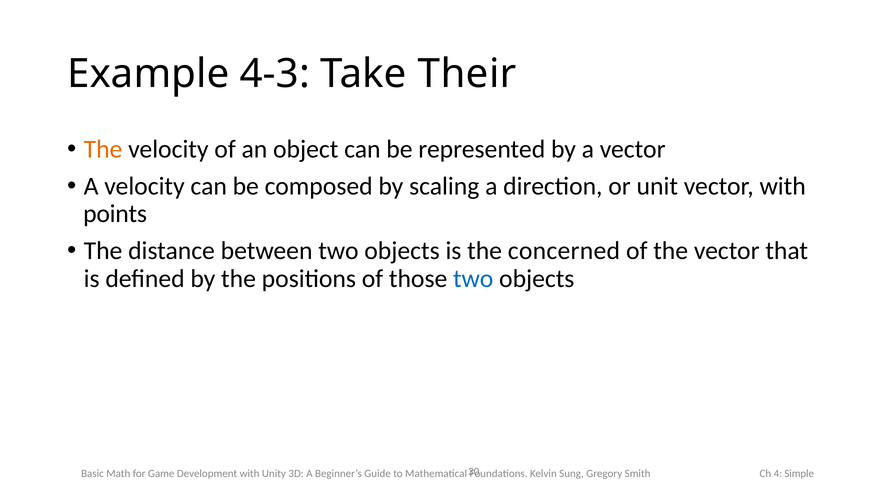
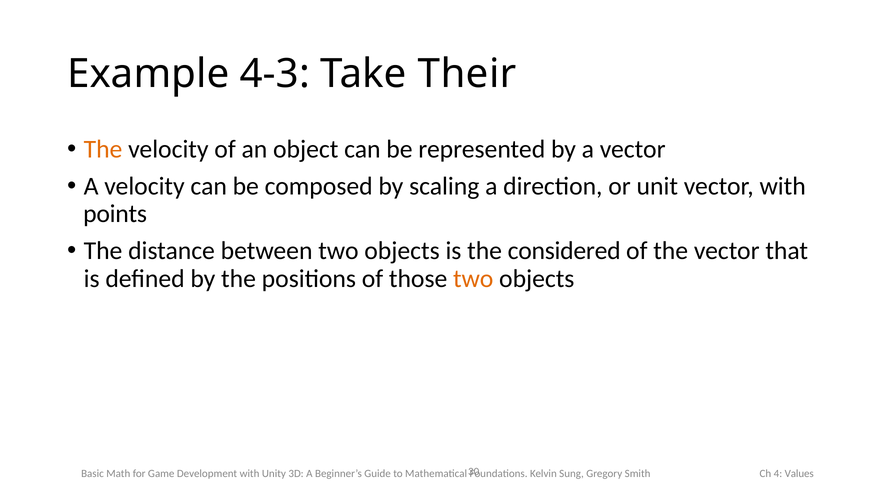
concerned: concerned -> considered
two at (473, 278) colour: blue -> orange
Simple: Simple -> Values
